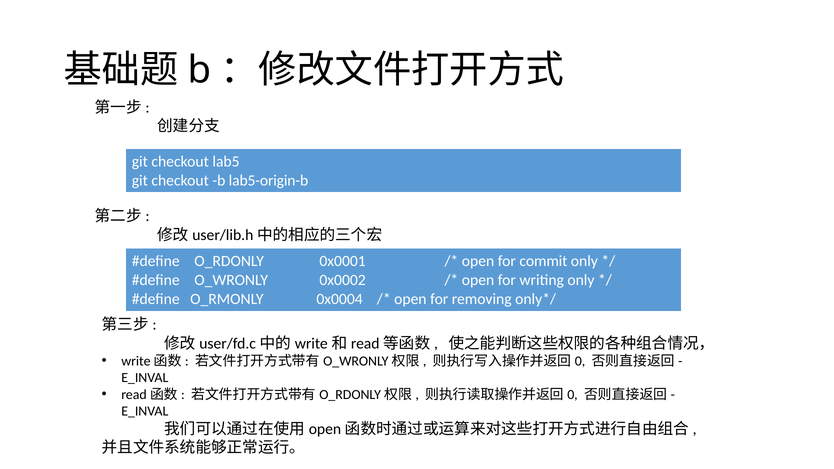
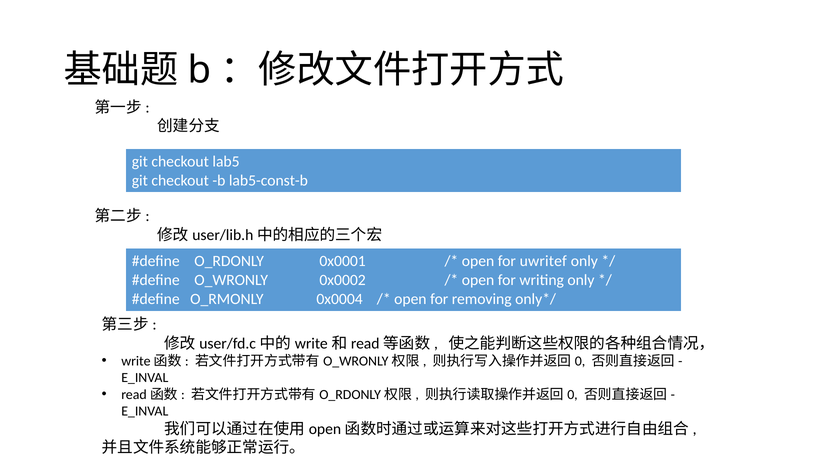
lab5-origin-b: lab5-origin-b -> lab5-const-b
commit: commit -> uwritef
